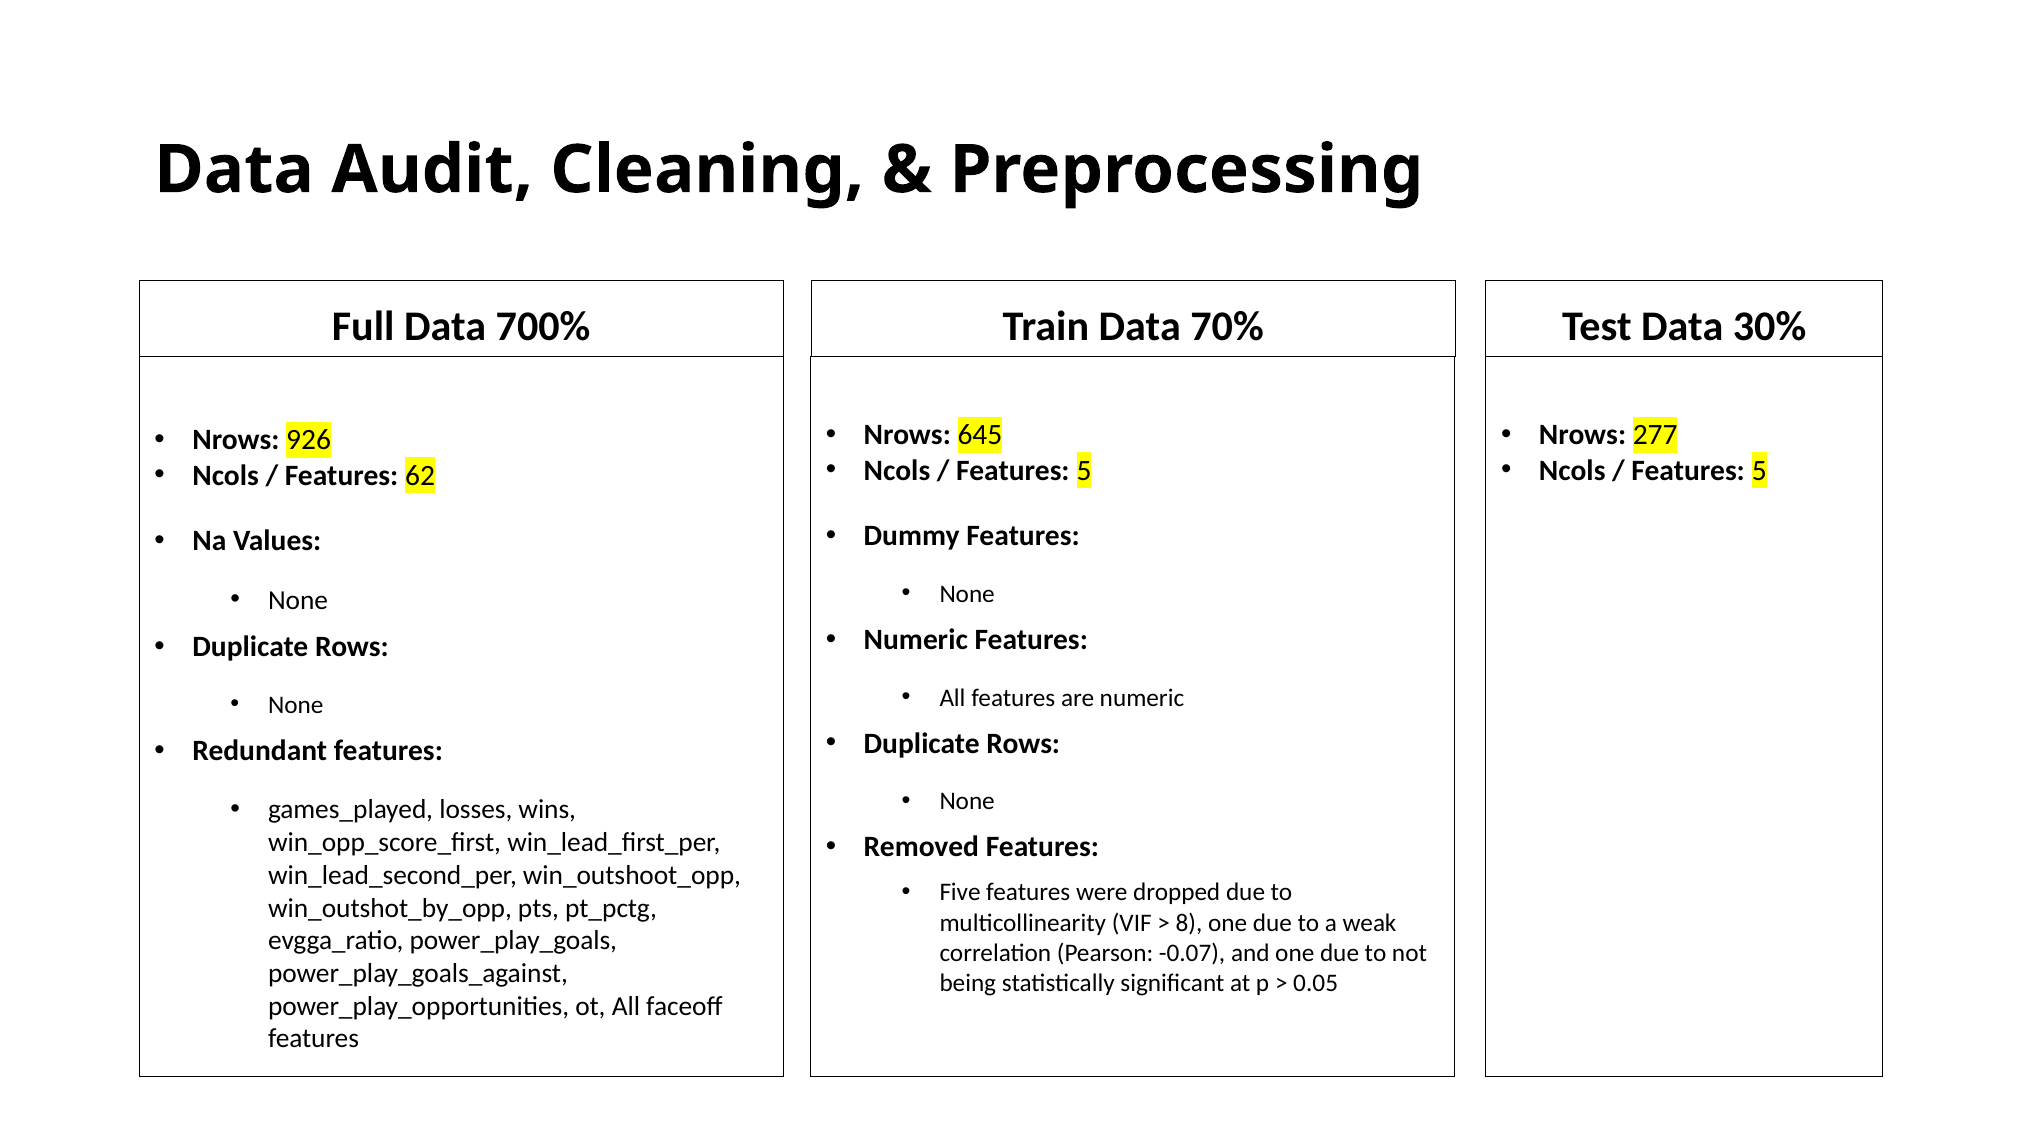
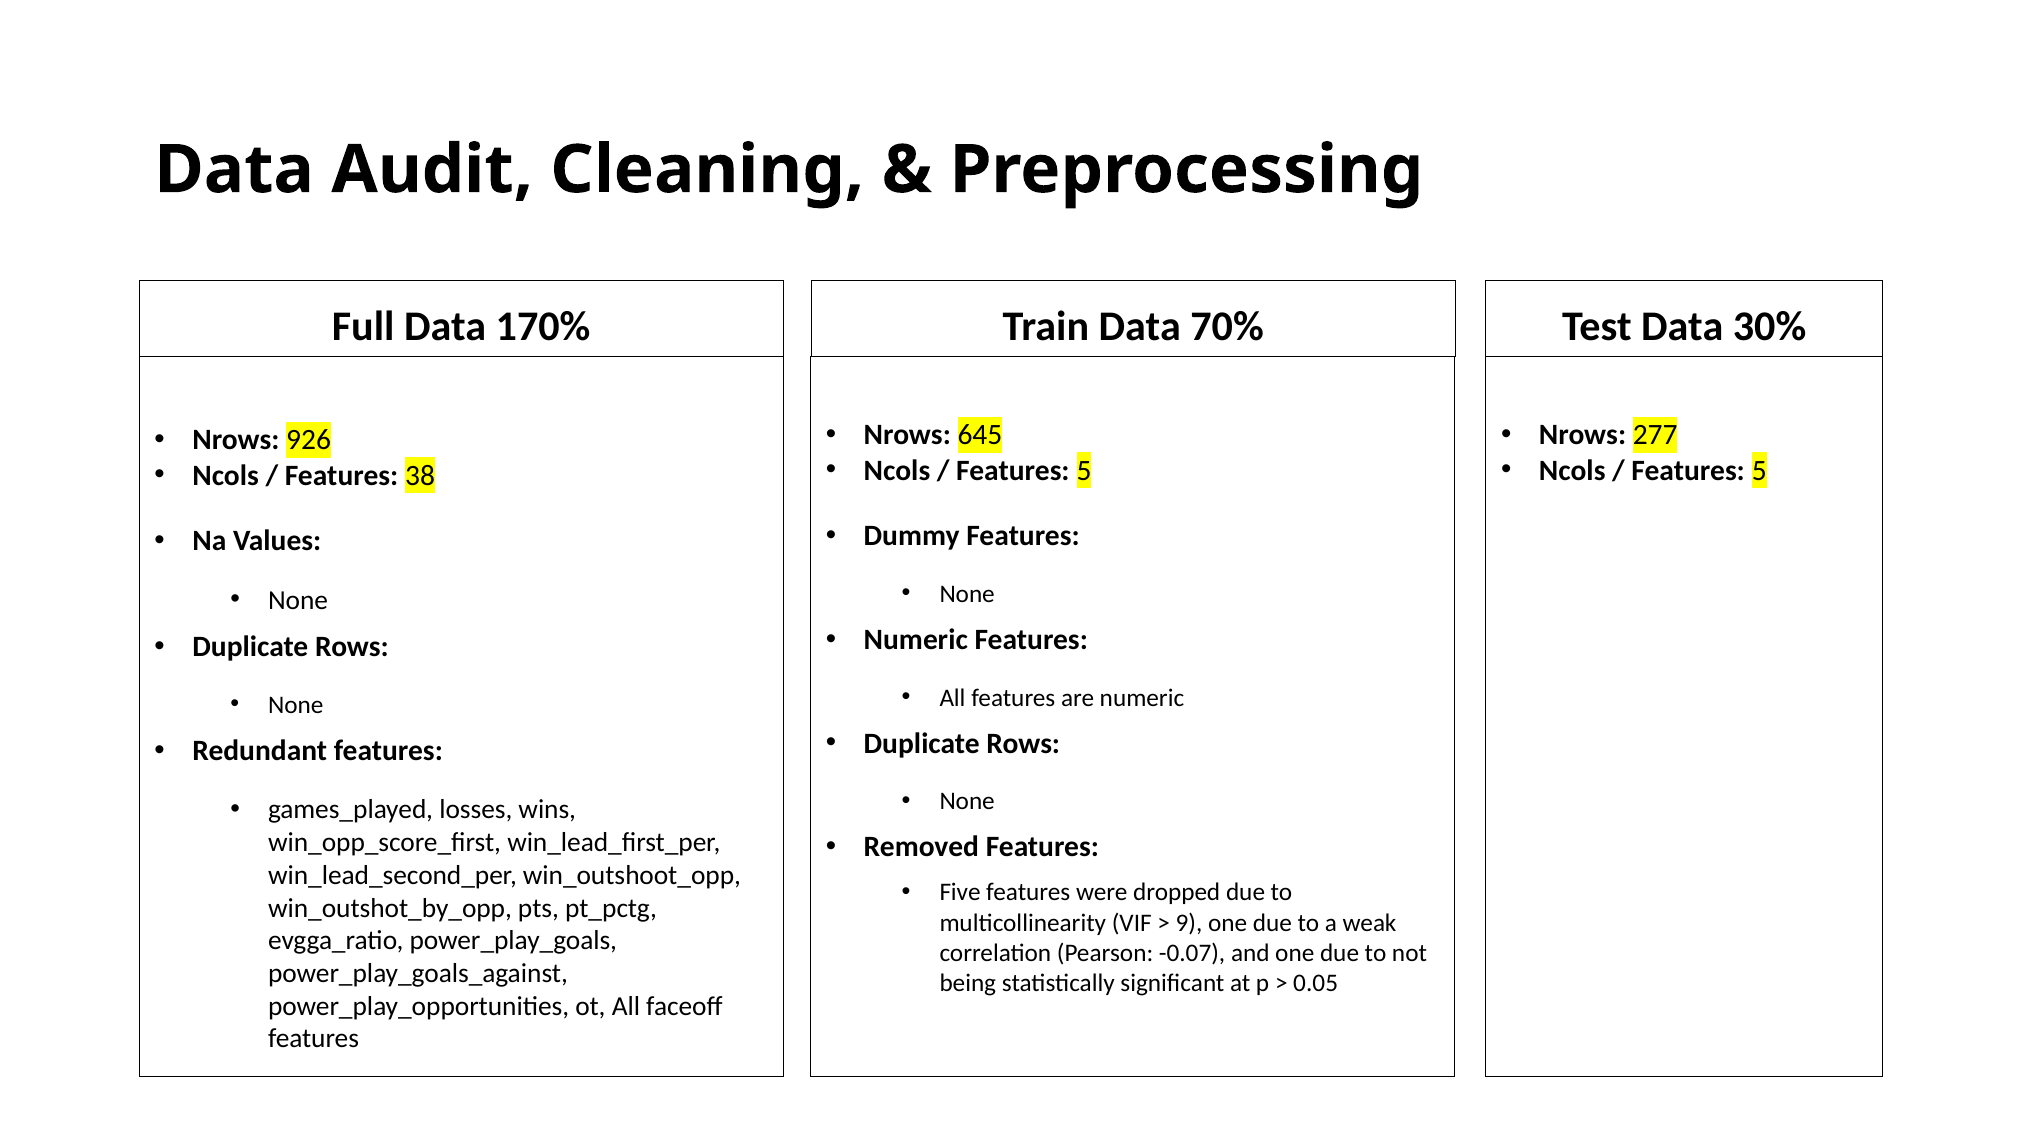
700%: 700% -> 170%
62: 62 -> 38
8: 8 -> 9
